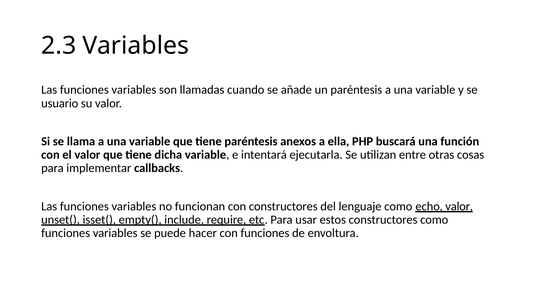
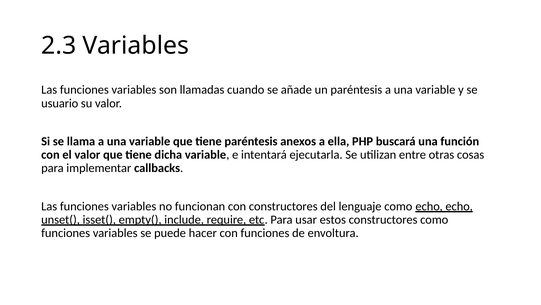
echo valor: valor -> echo
